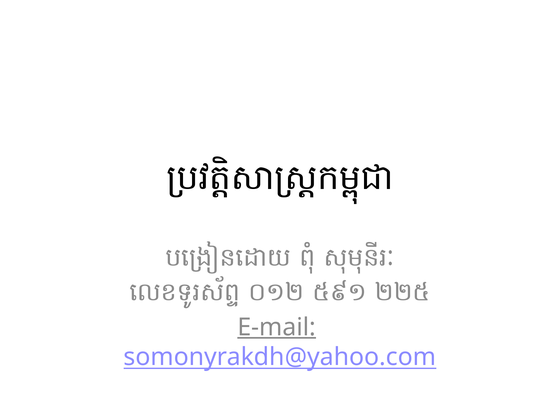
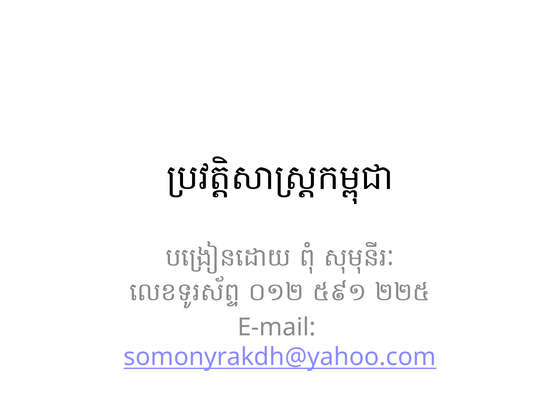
E-mail underline: present -> none
